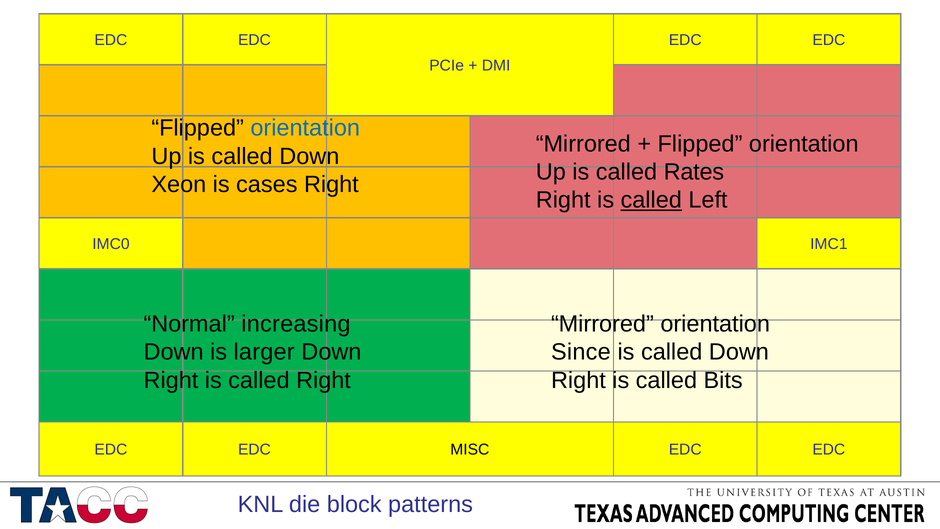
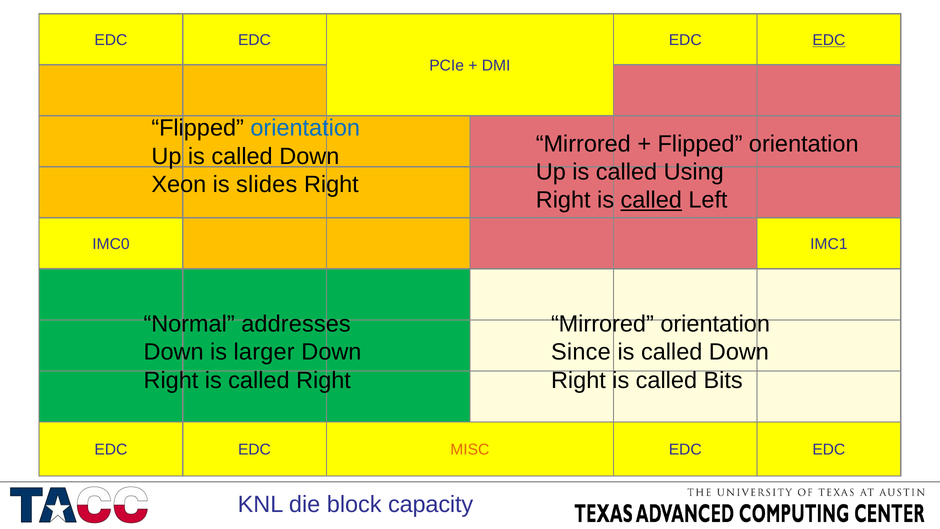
EDC at (829, 40) underline: none -> present
Rates: Rates -> Using
cases: cases -> slides
increasing: increasing -> addresses
MISC colour: black -> orange
patterns: patterns -> capacity
